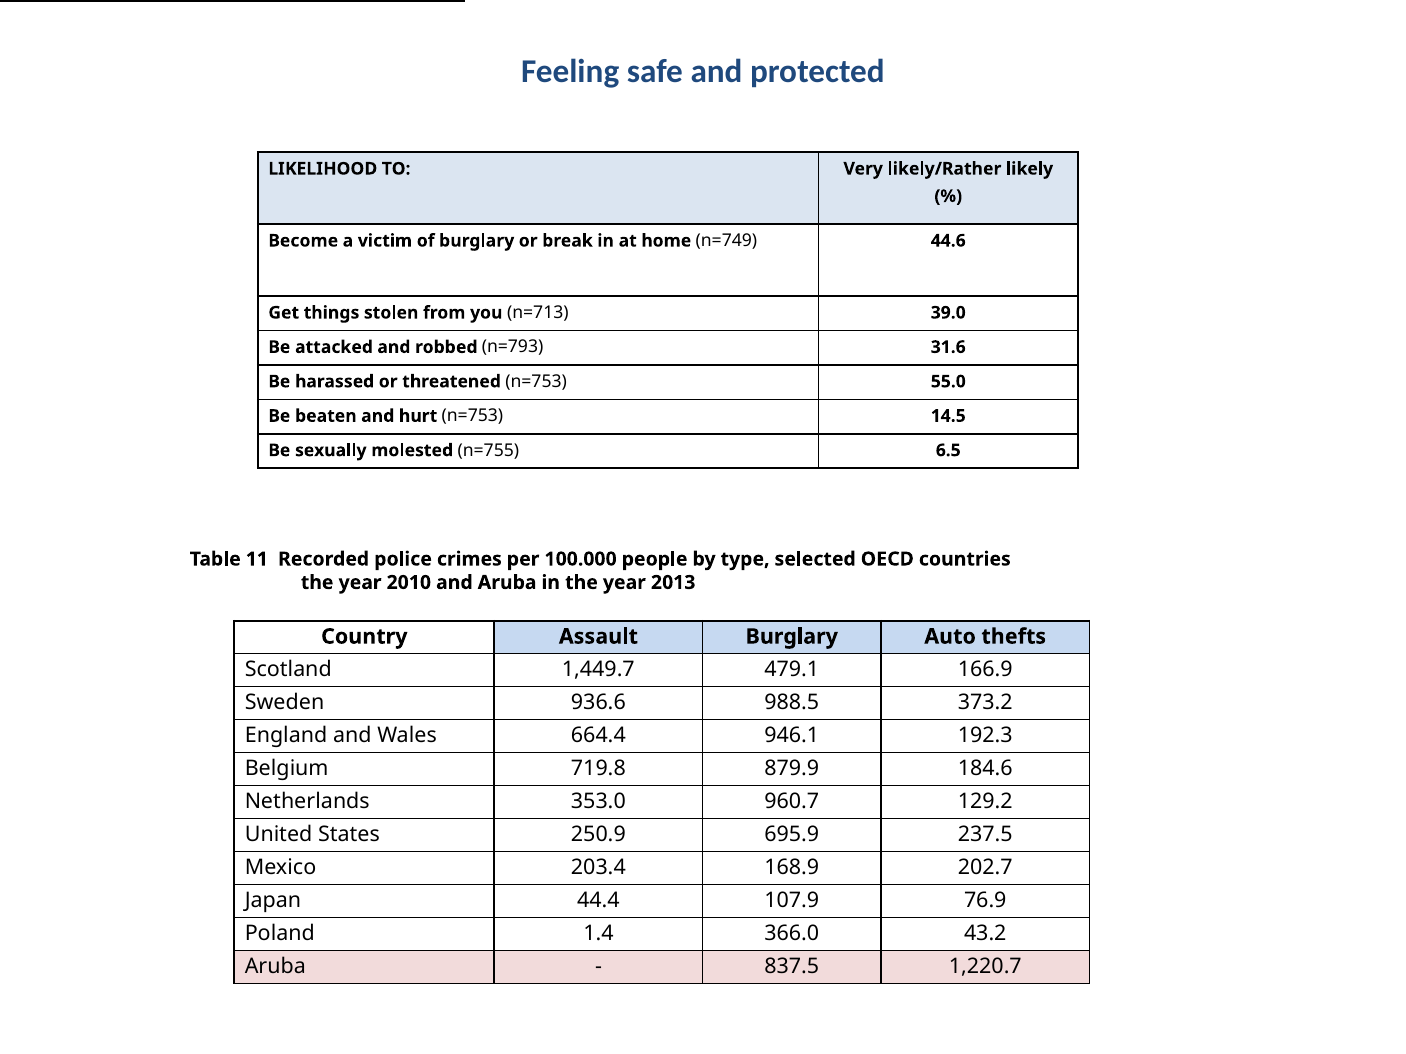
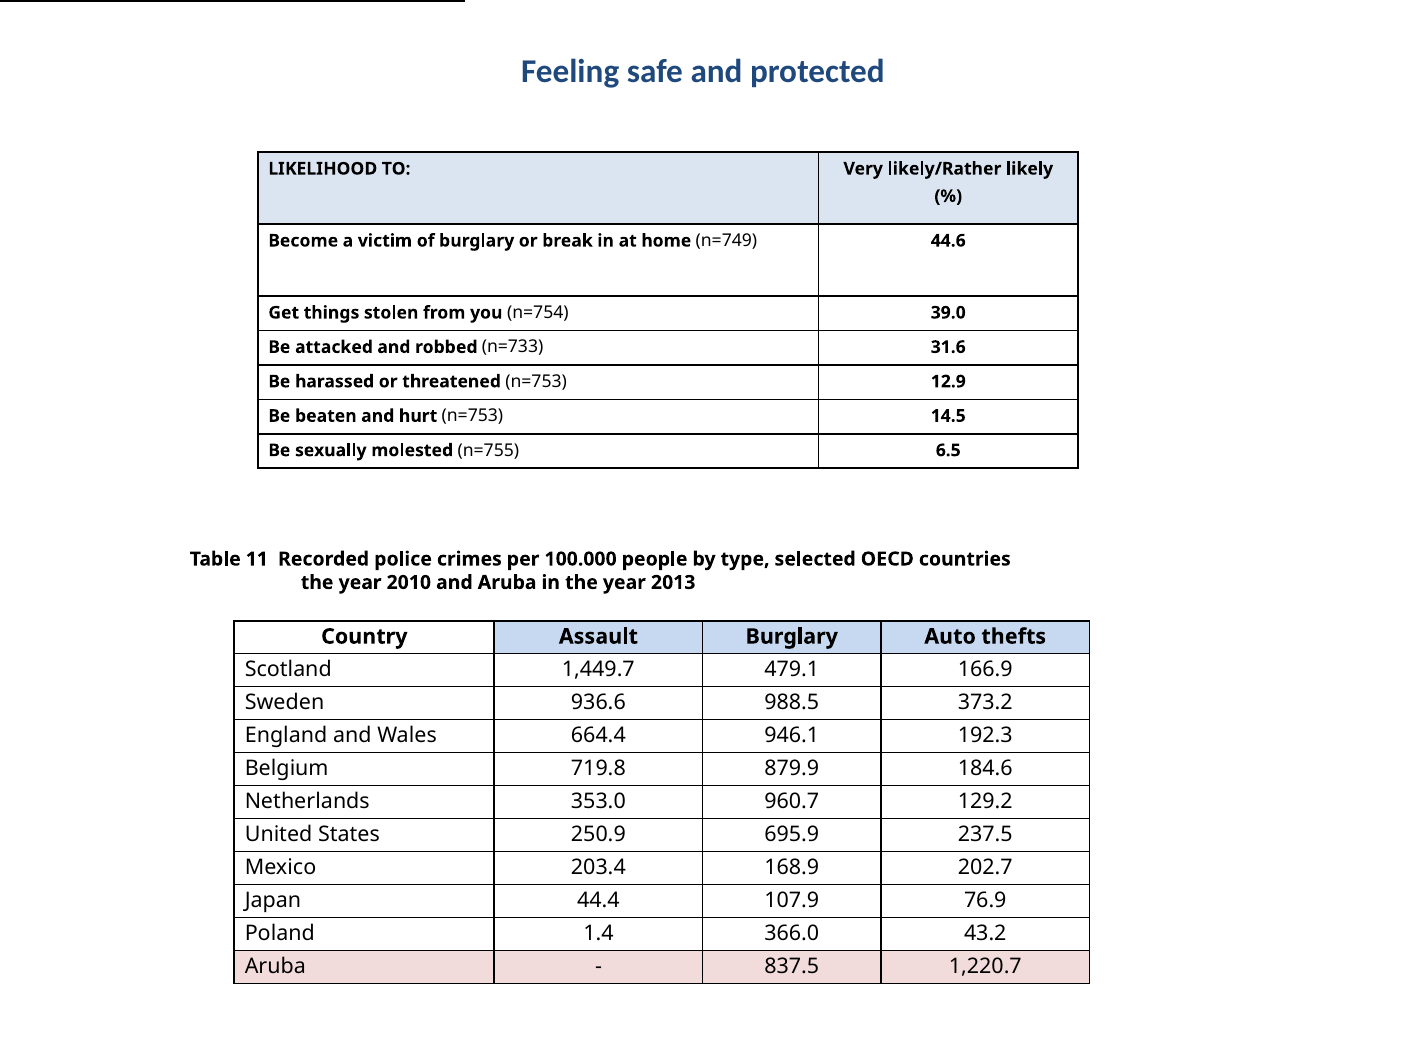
n=713: n=713 -> n=754
n=793: n=793 -> n=733
55.0: 55.0 -> 12.9
